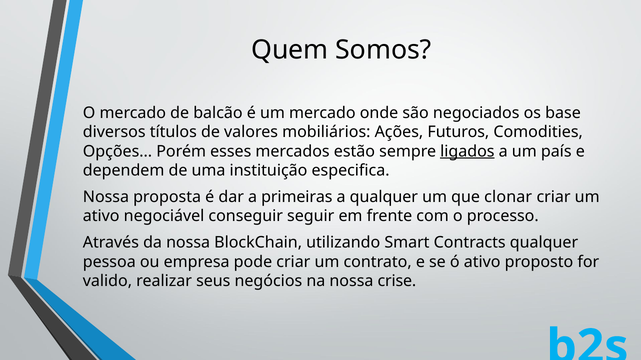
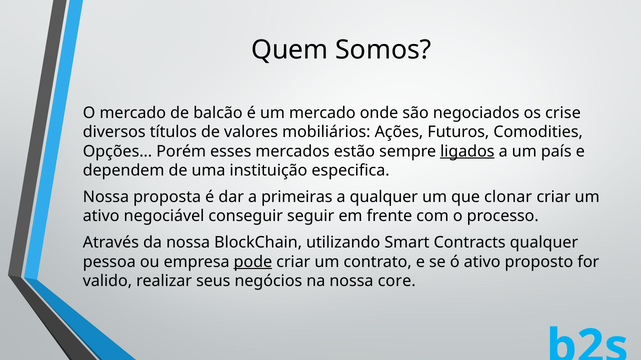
base: base -> crise
pode underline: none -> present
crise: crise -> core
